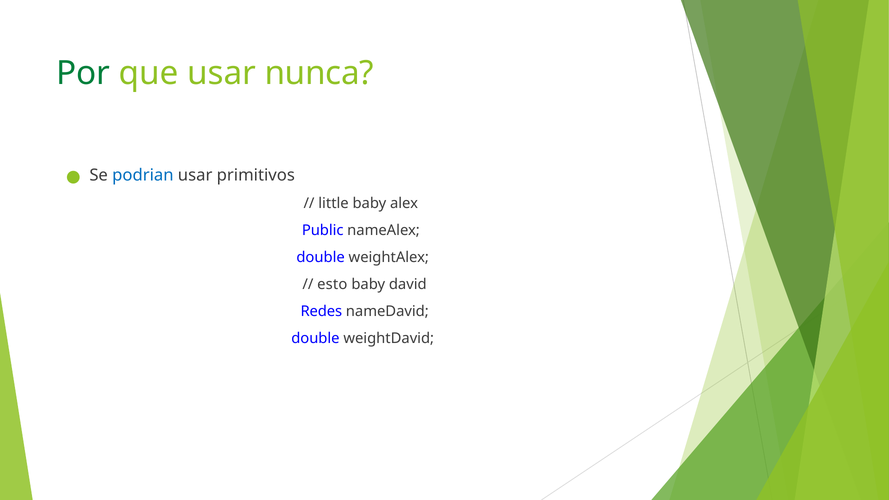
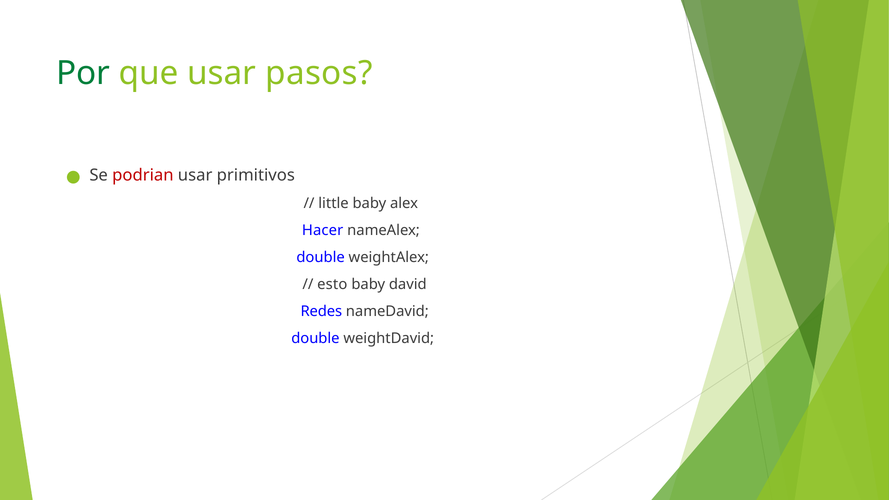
nunca: nunca -> pasos
podrian colour: blue -> red
Public: Public -> Hacer
